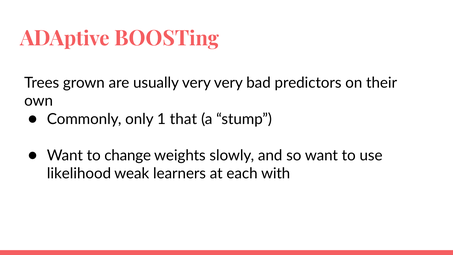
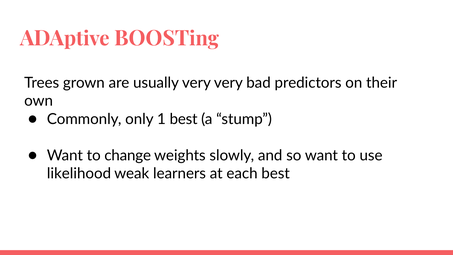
1 that: that -> best
each with: with -> best
